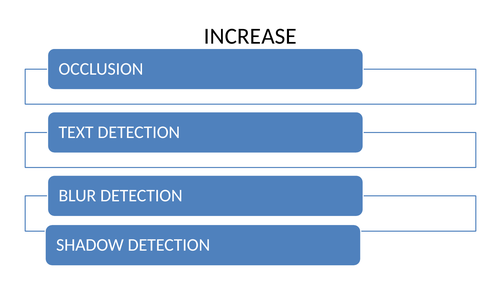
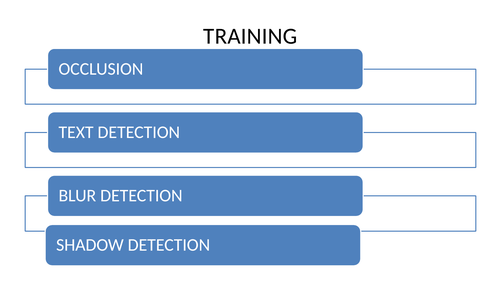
INCREASE: INCREASE -> TRAINING
